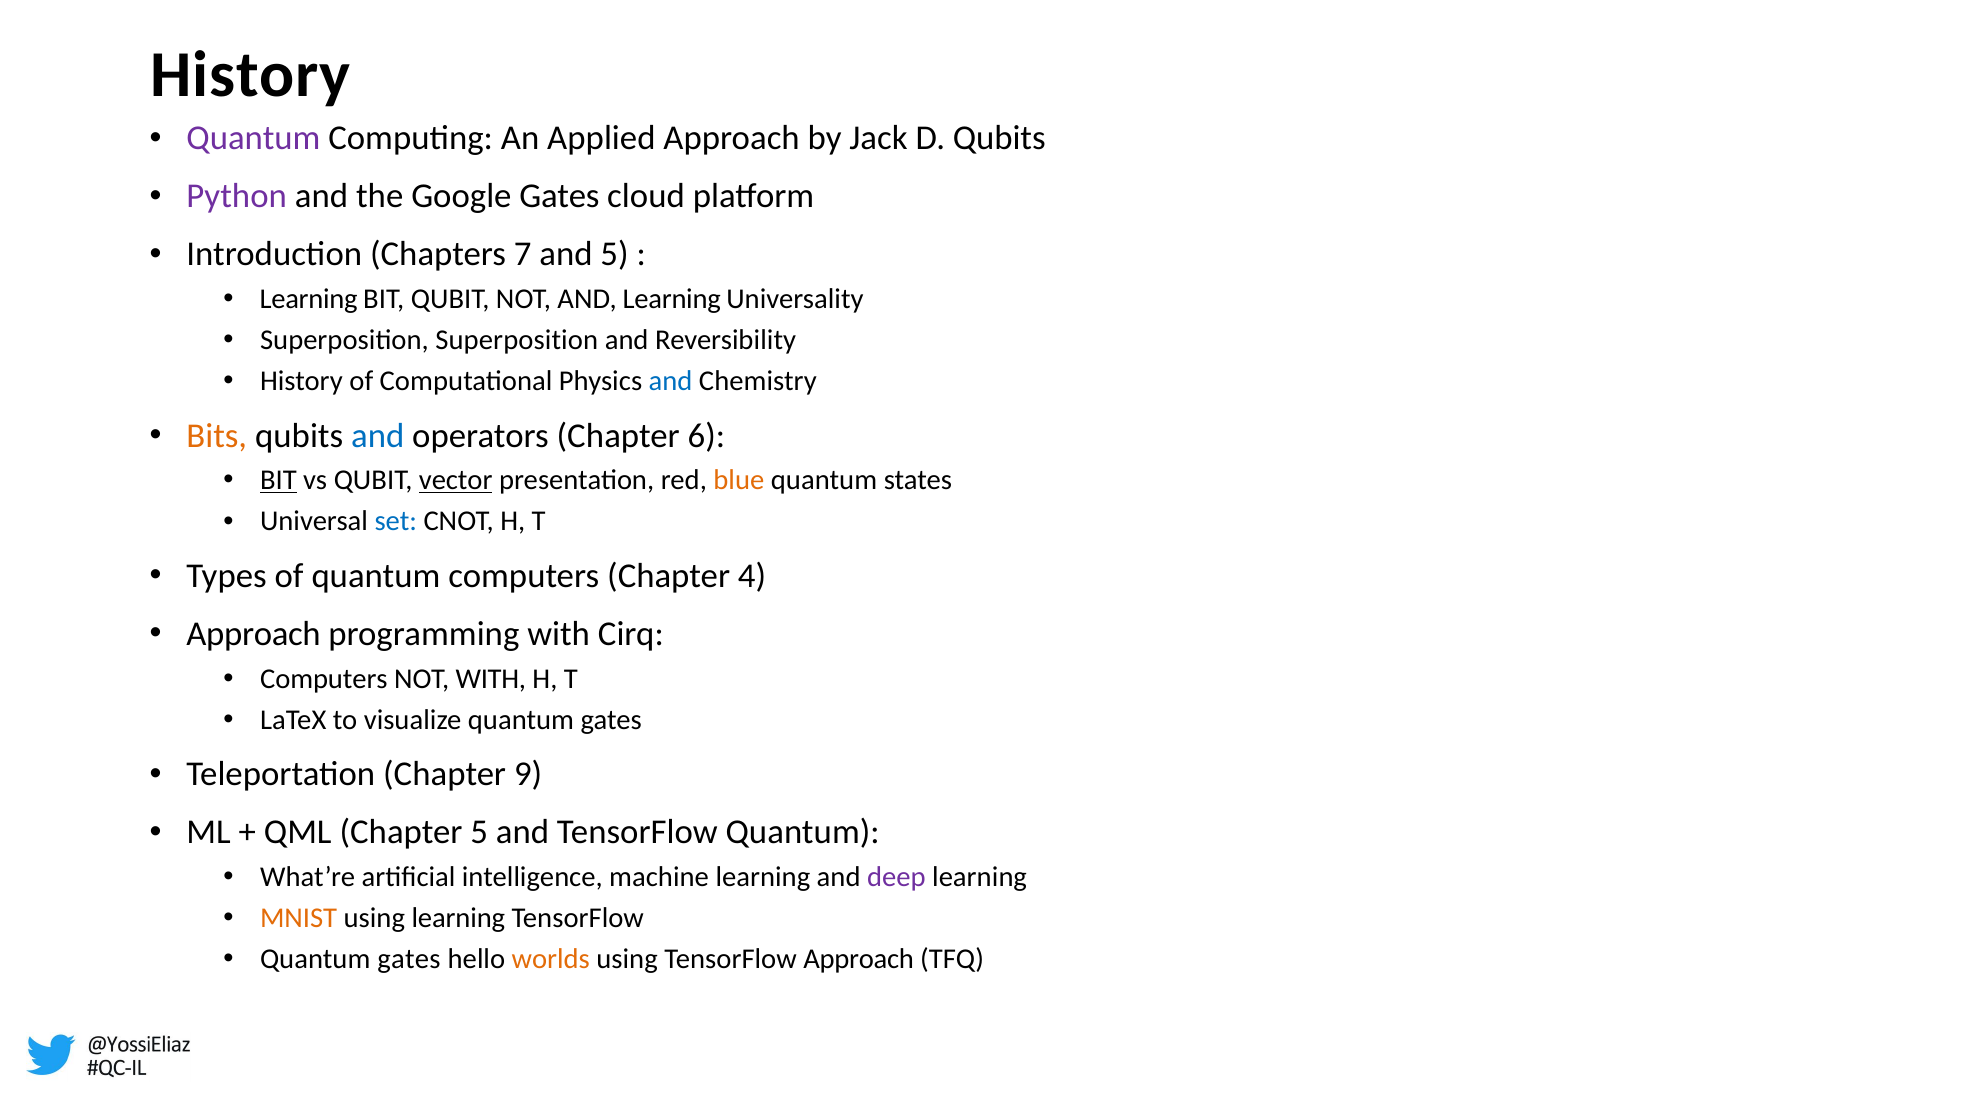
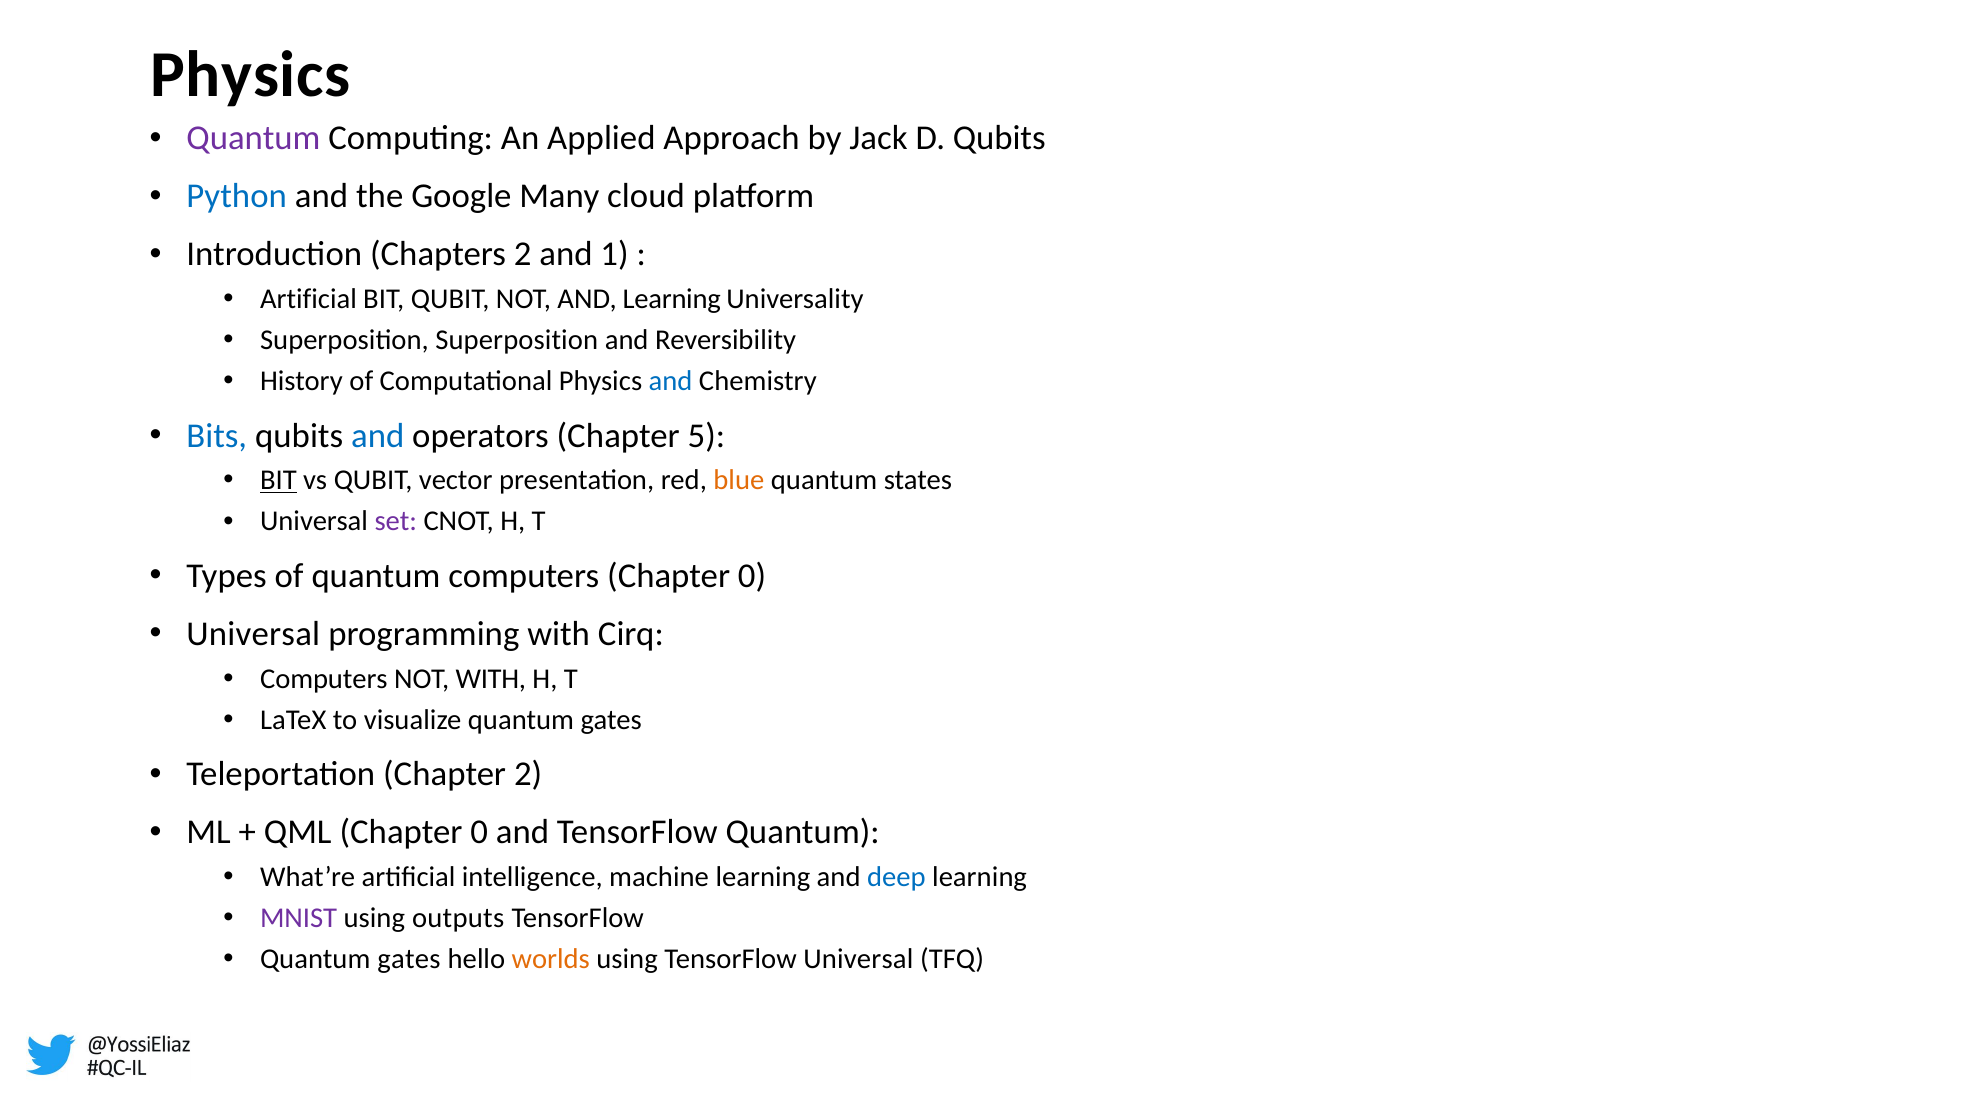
History at (250, 75): History -> Physics
Python colour: purple -> blue
Google Gates: Gates -> Many
Chapters 7: 7 -> 2
and 5: 5 -> 1
Learning at (309, 299): Learning -> Artificial
Bits colour: orange -> blue
6: 6 -> 5
vector underline: present -> none
set colour: blue -> purple
computers Chapter 4: 4 -> 0
Approach at (254, 634): Approach -> Universal
Chapter 9: 9 -> 2
QML Chapter 5: 5 -> 0
deep colour: purple -> blue
MNIST colour: orange -> purple
using learning: learning -> outputs
TensorFlow Approach: Approach -> Universal
